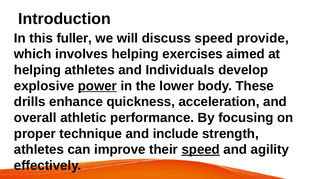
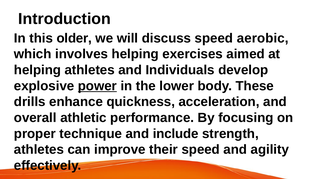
fuller: fuller -> older
provide: provide -> aerobic
speed at (201, 149) underline: present -> none
